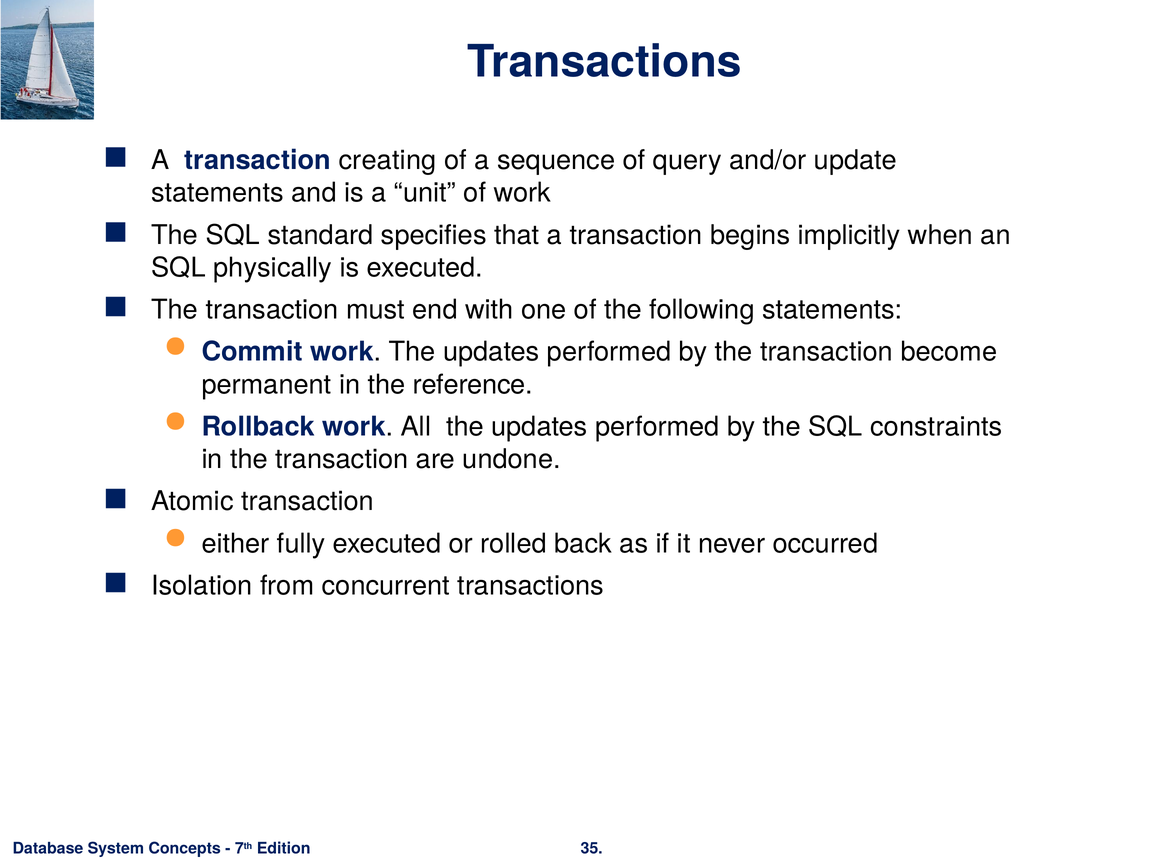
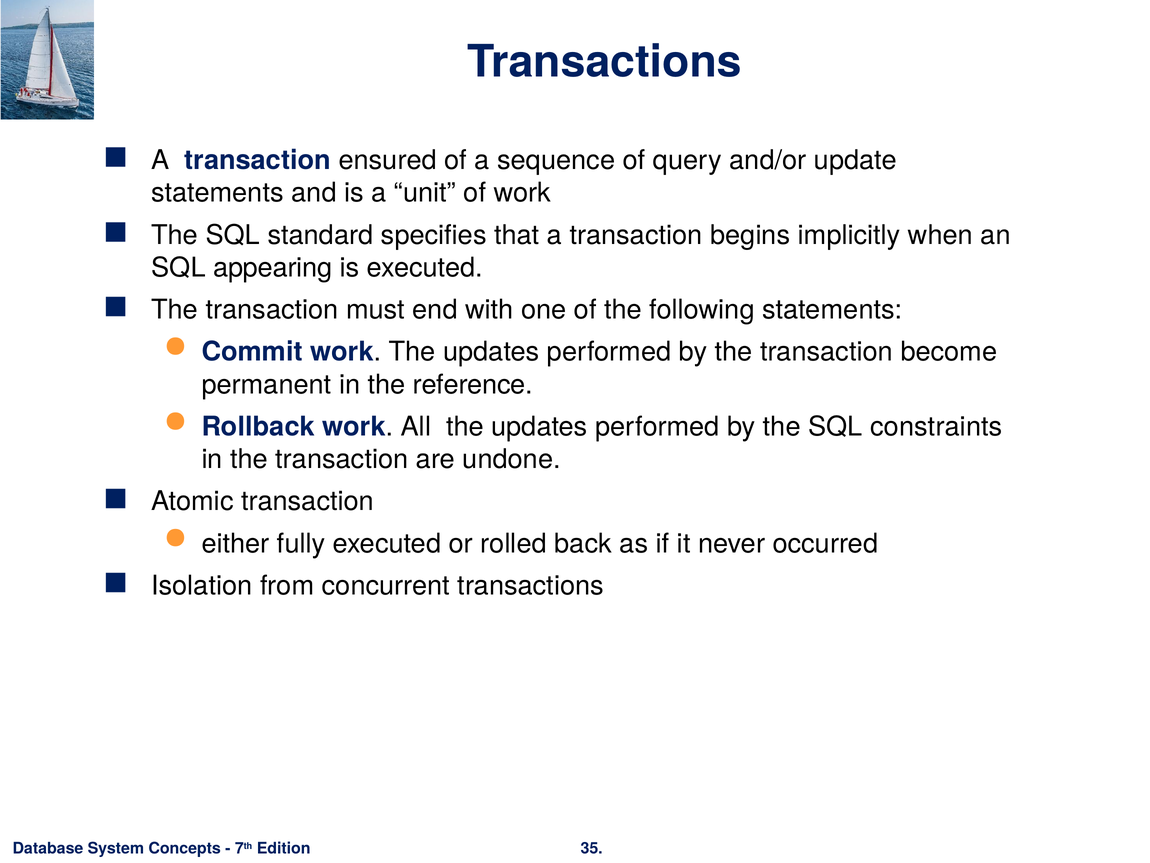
creating: creating -> ensured
physically: physically -> appearing
